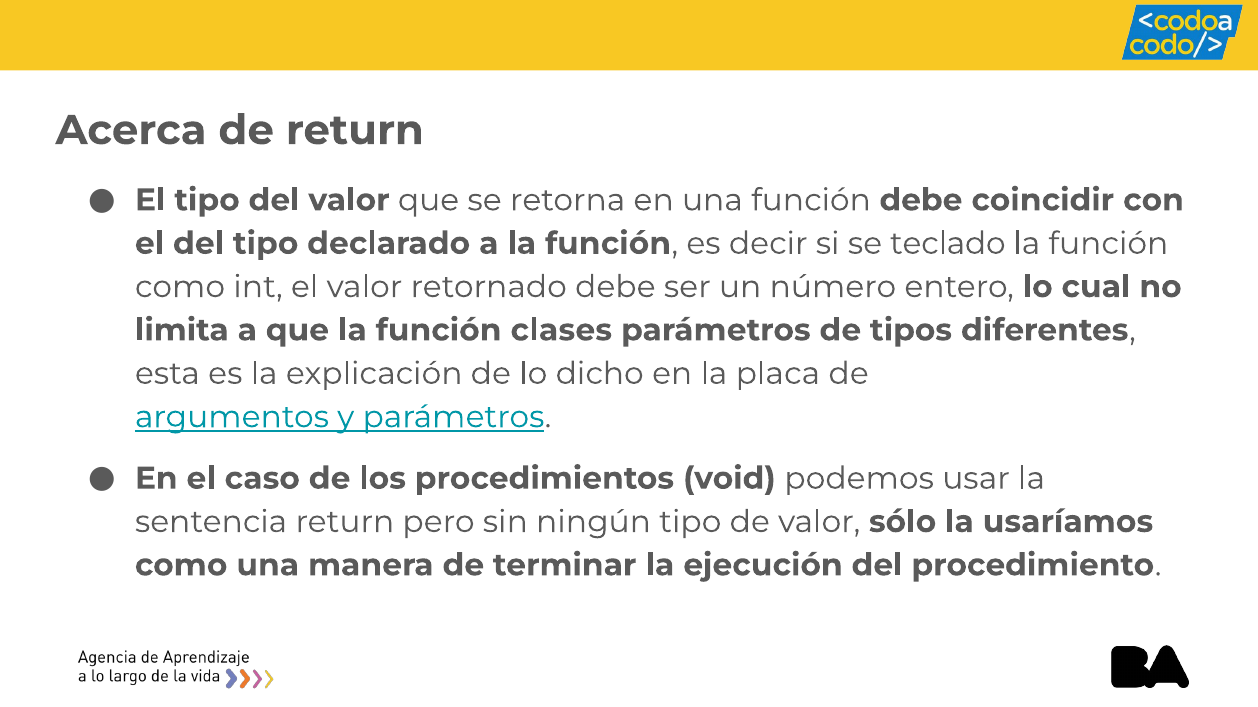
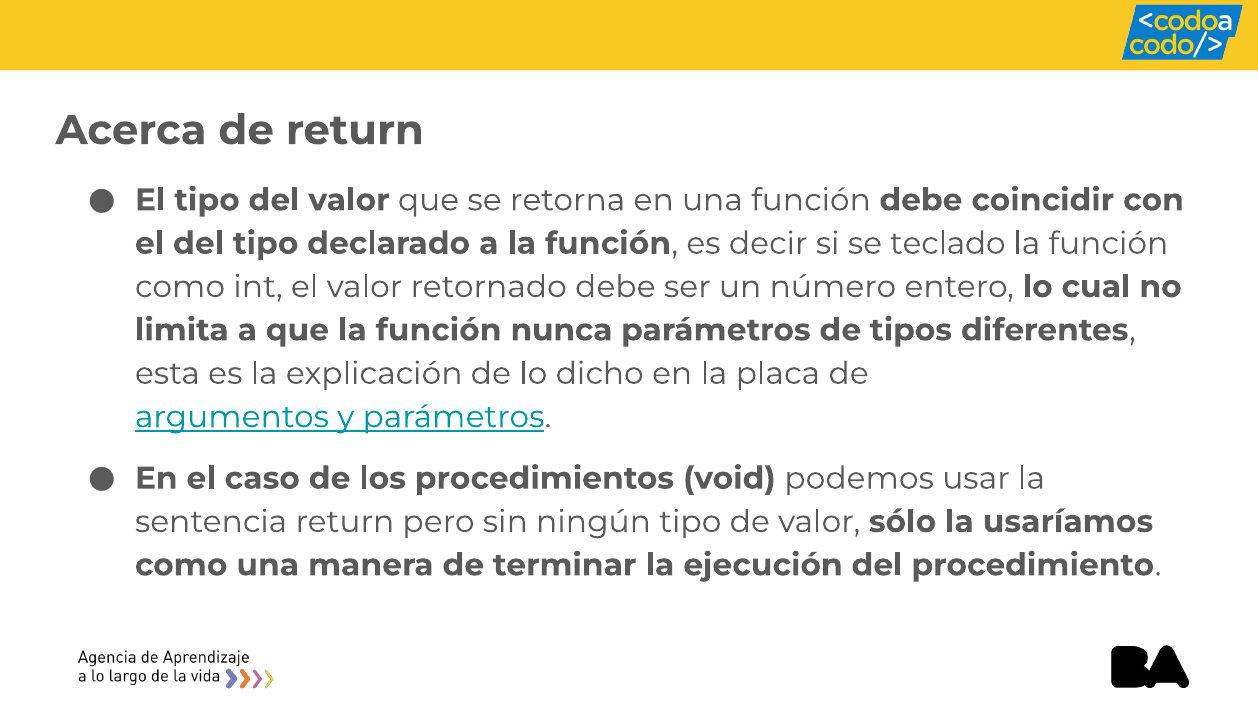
clases: clases -> nunca
